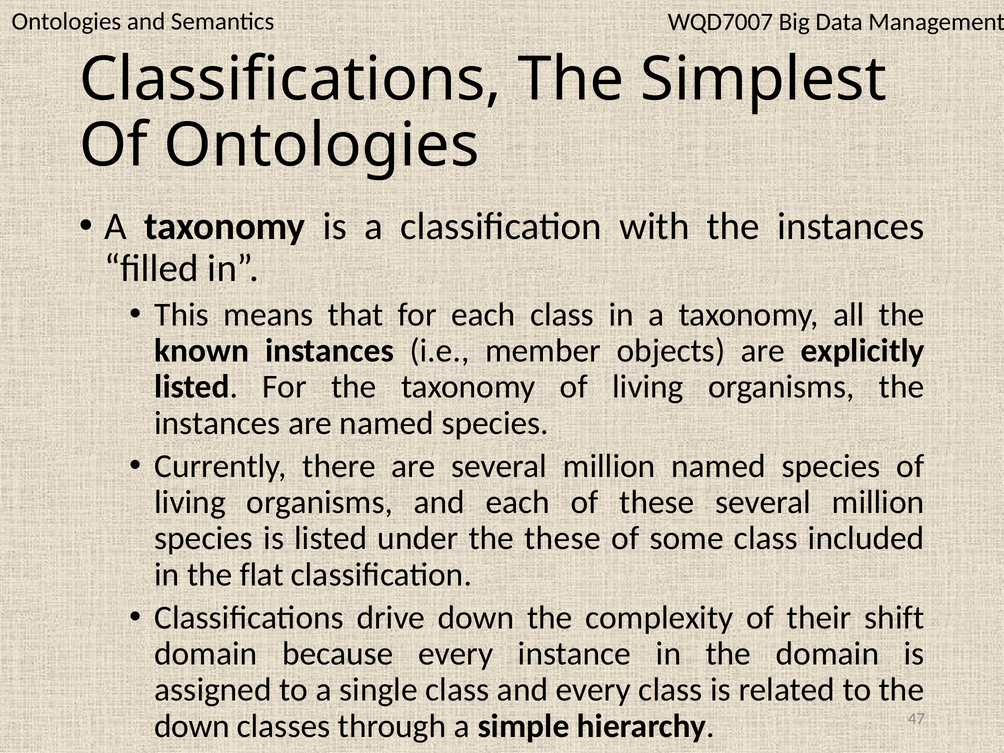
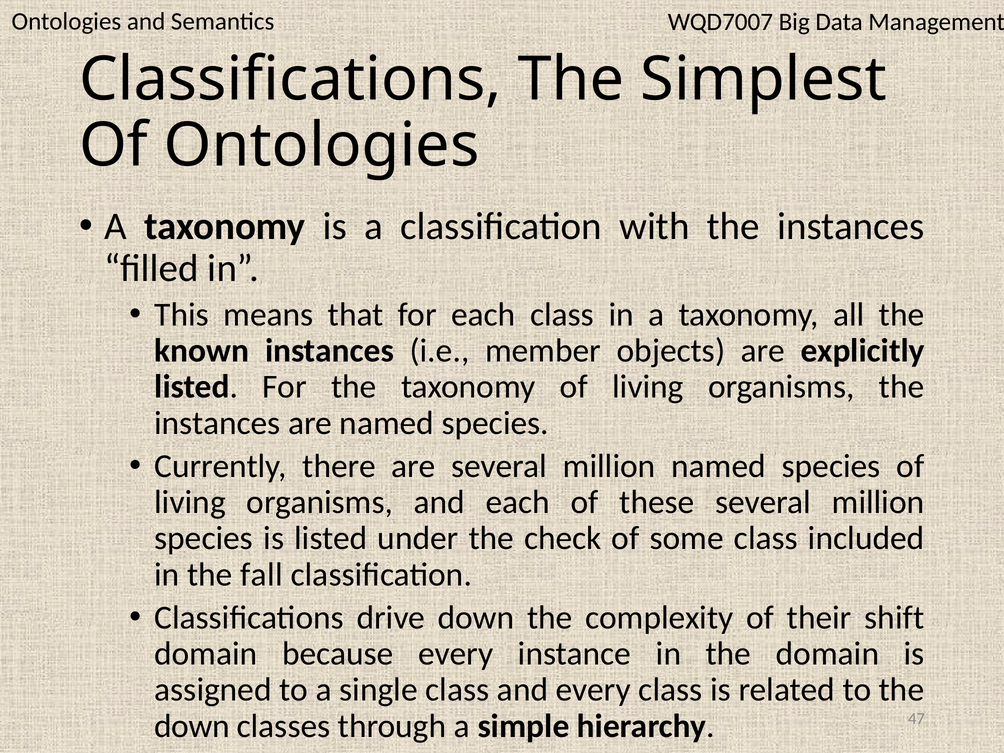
the these: these -> check
flat: flat -> fall
